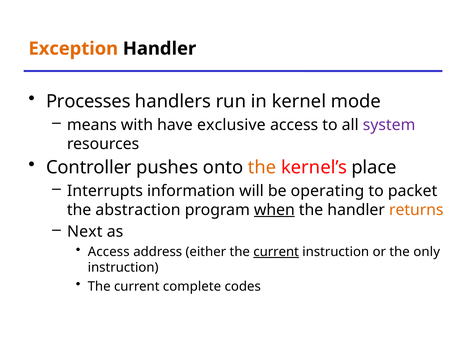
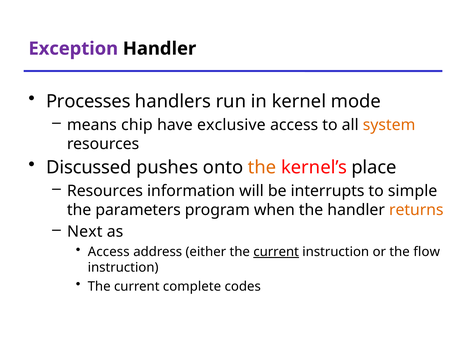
Exception colour: orange -> purple
with: with -> chip
system colour: purple -> orange
Controller: Controller -> Discussed
Interrupts at (105, 191): Interrupts -> Resources
operating: operating -> interrupts
packet: packet -> simple
abstraction: abstraction -> parameters
when underline: present -> none
only: only -> flow
